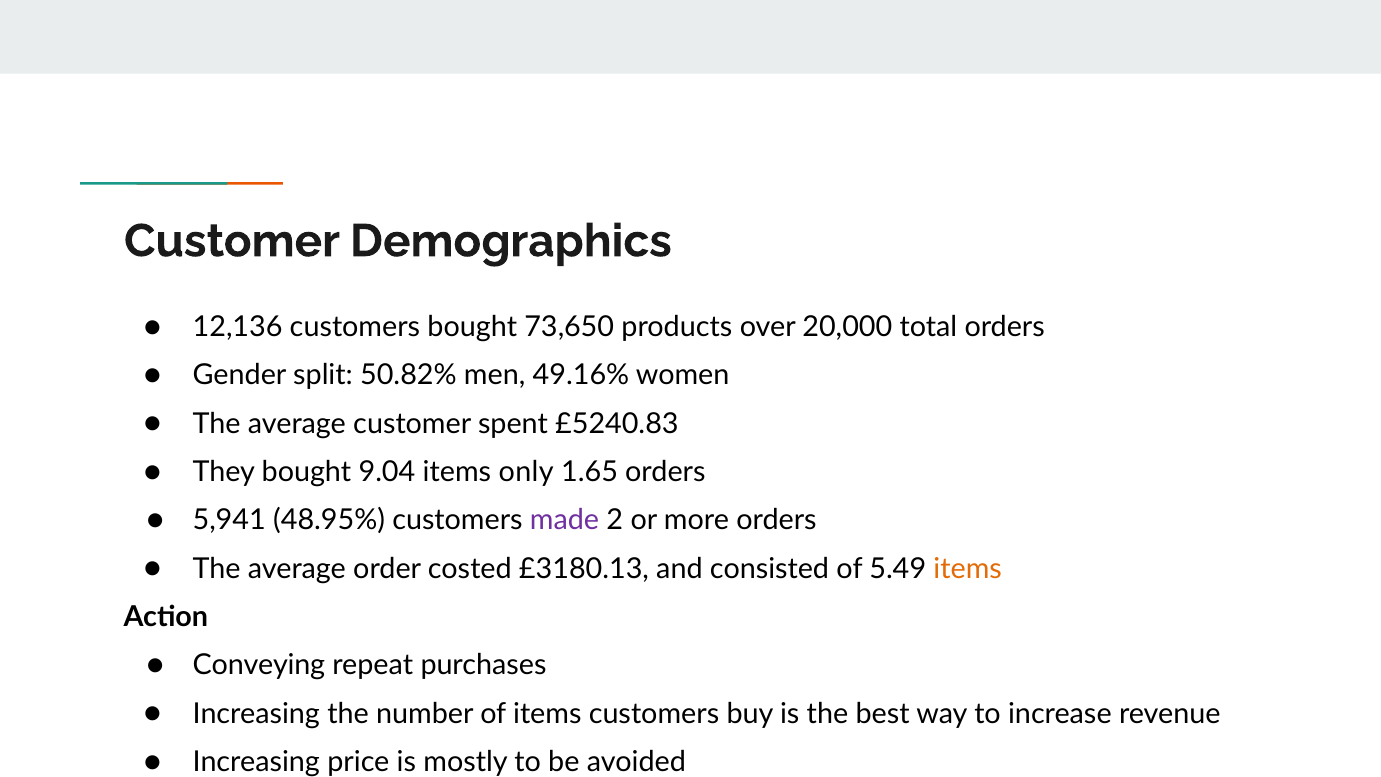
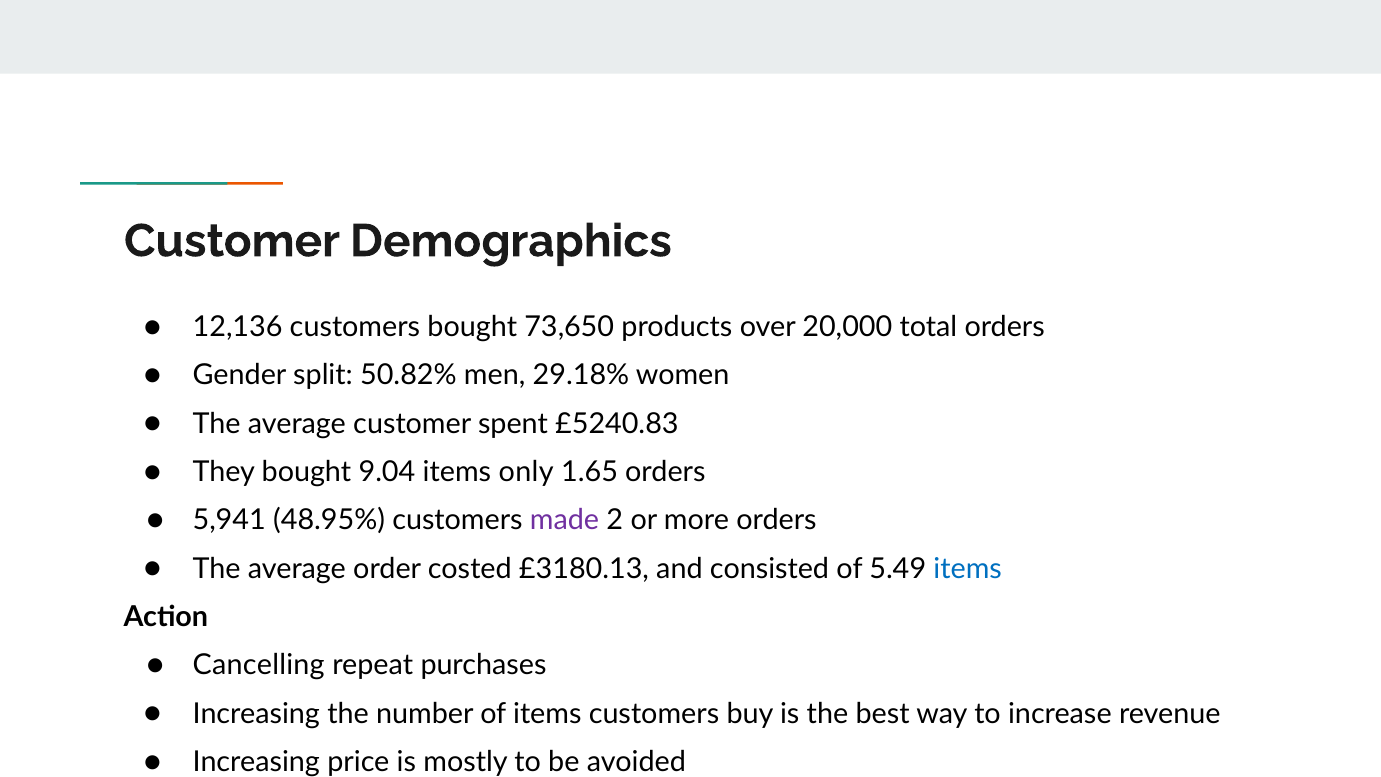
49.16%: 49.16% -> 29.18%
items at (968, 569) colour: orange -> blue
Conveying: Conveying -> Cancelling
